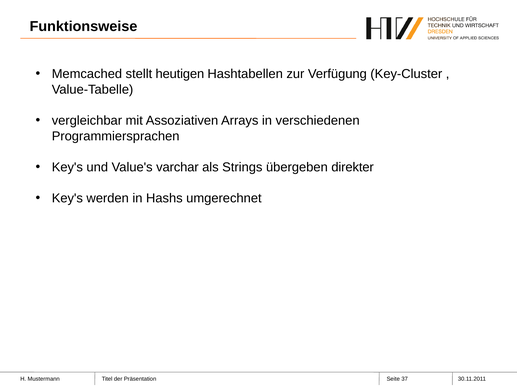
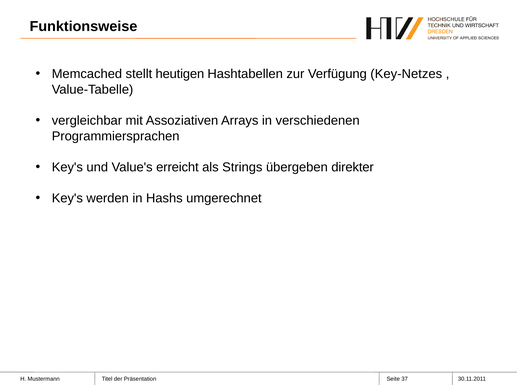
Key-Cluster: Key-Cluster -> Key-Netzes
varchar: varchar -> erreicht
